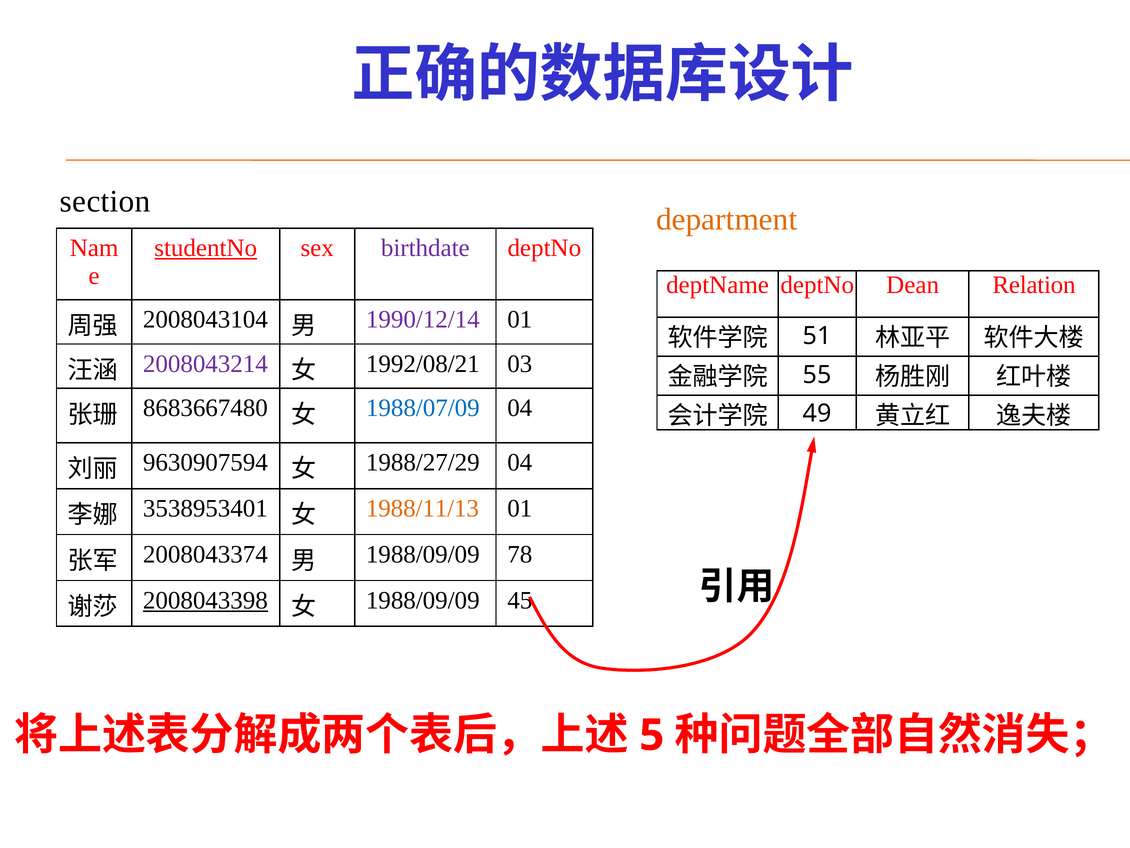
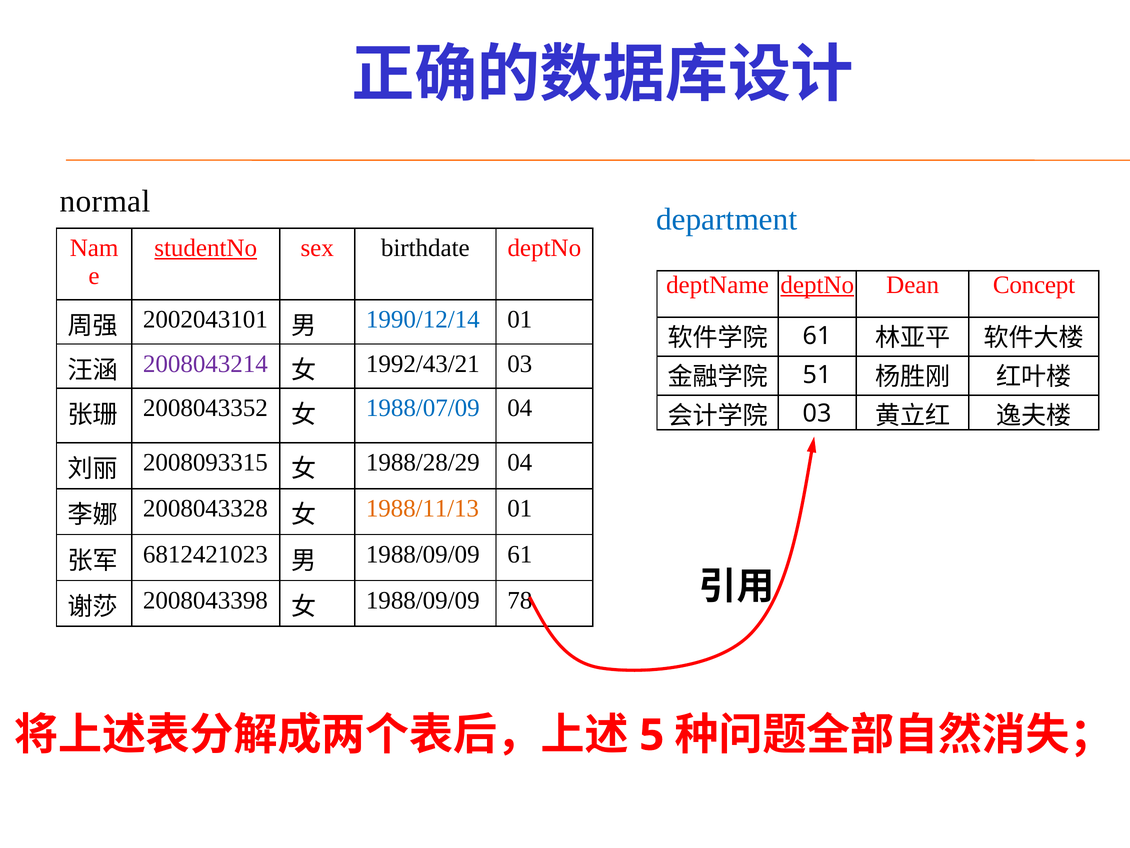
section: section -> normal
department colour: orange -> blue
birthdate colour: purple -> black
deptNo at (817, 285) underline: none -> present
Relation: Relation -> Concept
2008043104: 2008043104 -> 2002043101
1990/12/14 colour: purple -> blue
51 at (817, 336): 51 -> 61
1992/08/21: 1992/08/21 -> 1992/43/21
55: 55 -> 51
8683667480: 8683667480 -> 2008043352
49 at (817, 413): 49 -> 03
9630907594: 9630907594 -> 2008093315
1988/27/29: 1988/27/29 -> 1988/28/29
3538953401: 3538953401 -> 2008043328
2008043374: 2008043374 -> 6812421023
1988/09/09 78: 78 -> 61
2008043398 underline: present -> none
45: 45 -> 78
